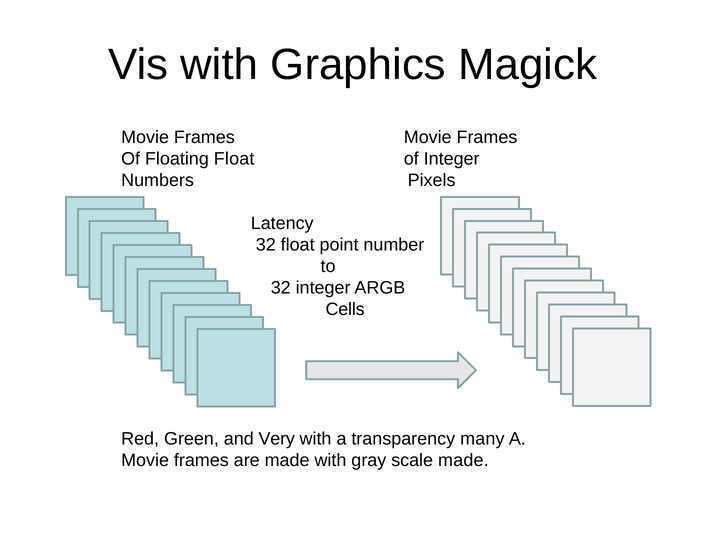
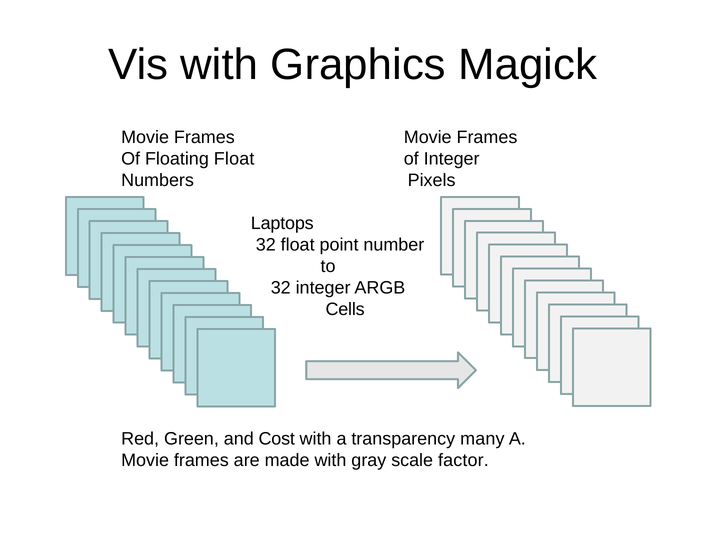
Latency: Latency -> Laptops
Very: Very -> Cost
scale made: made -> factor
